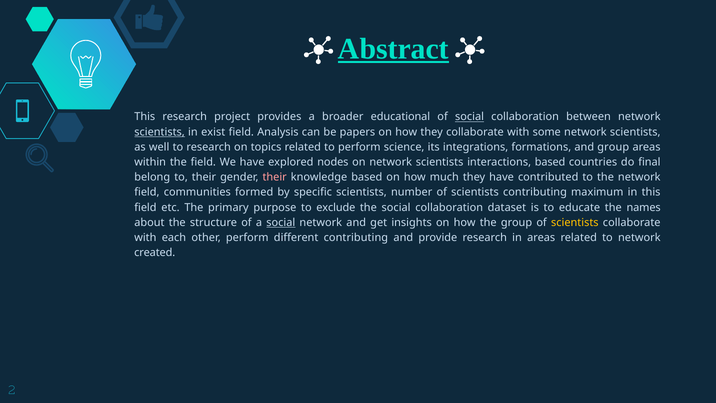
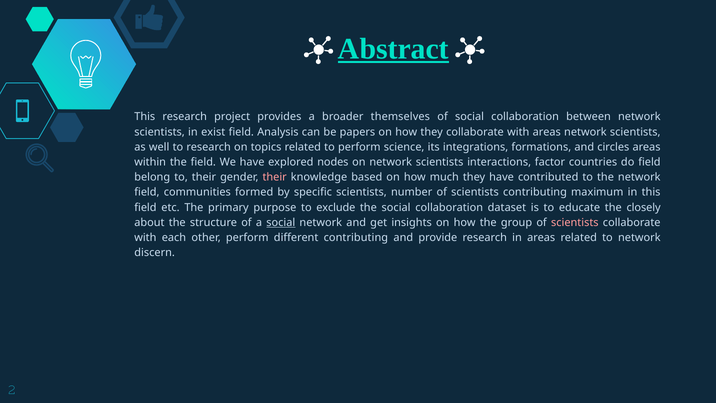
educational: educational -> themselves
social at (470, 117) underline: present -> none
scientists at (160, 132) underline: present -> none
with some: some -> areas
and group: group -> circles
interactions based: based -> factor
do final: final -> field
names: names -> closely
scientists at (575, 222) colour: yellow -> pink
created: created -> discern
